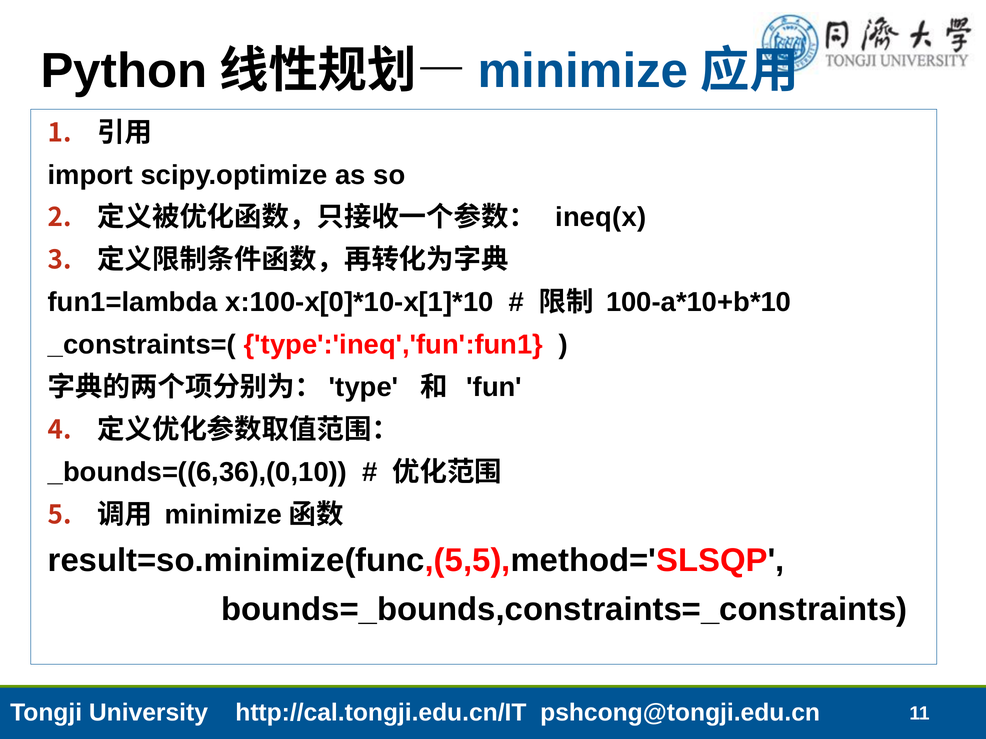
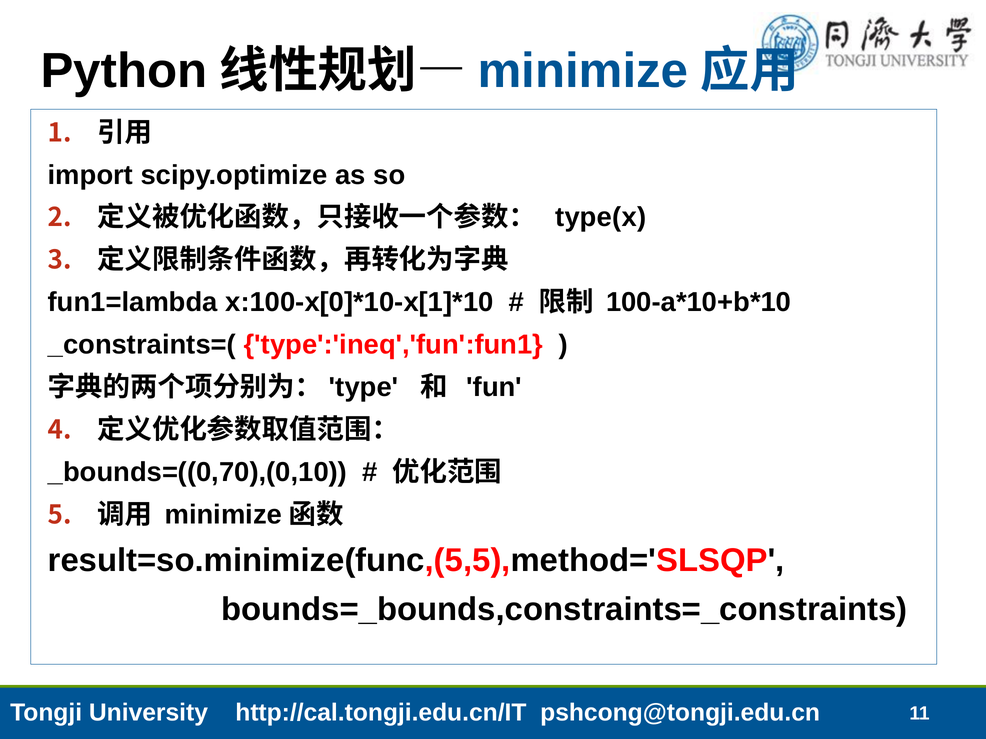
ineq(x: ineq(x -> type(x
_bounds=((6,36),(0,10: _bounds=((6,36),(0,10 -> _bounds=((0,70),(0,10
